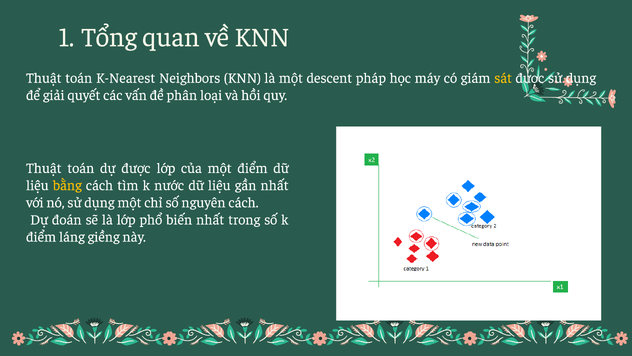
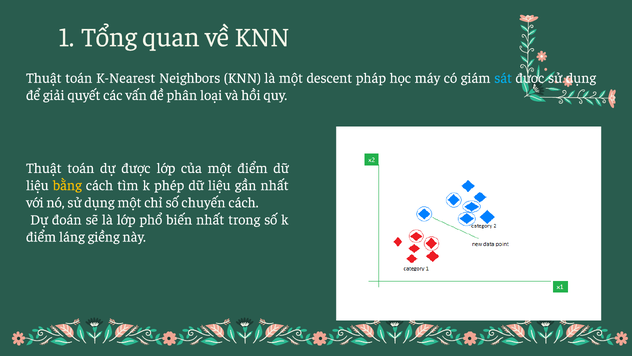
sát colour: yellow -> light blue
nước: nước -> phép
nguyên: nguyên -> chuyến
